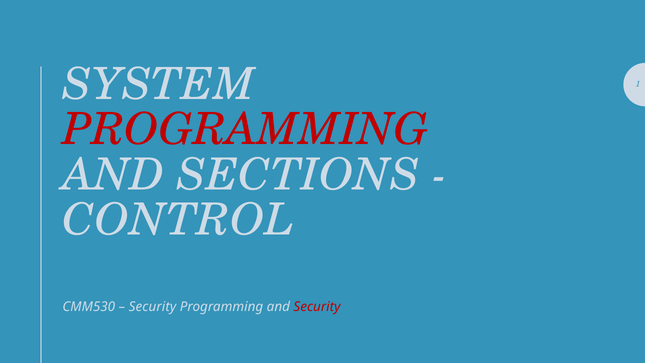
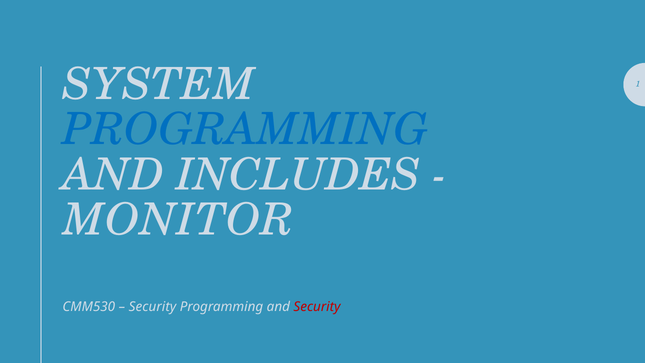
PROGRAMMING at (245, 130) colour: red -> blue
SECTIONS: SECTIONS -> INCLUDES
CONTROL: CONTROL -> MONITOR
